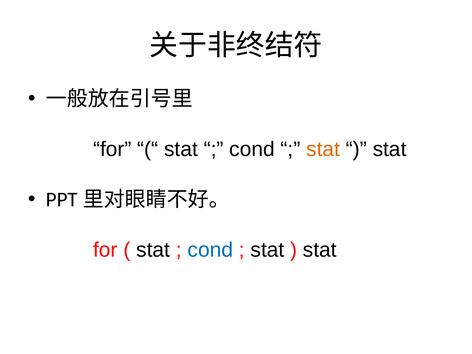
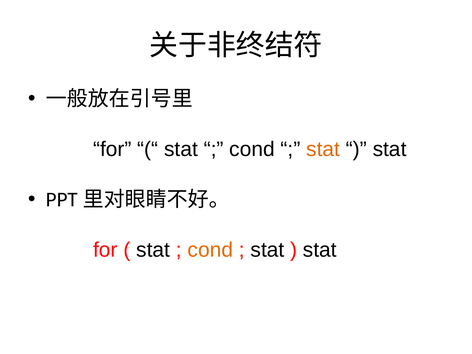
cond at (210, 250) colour: blue -> orange
